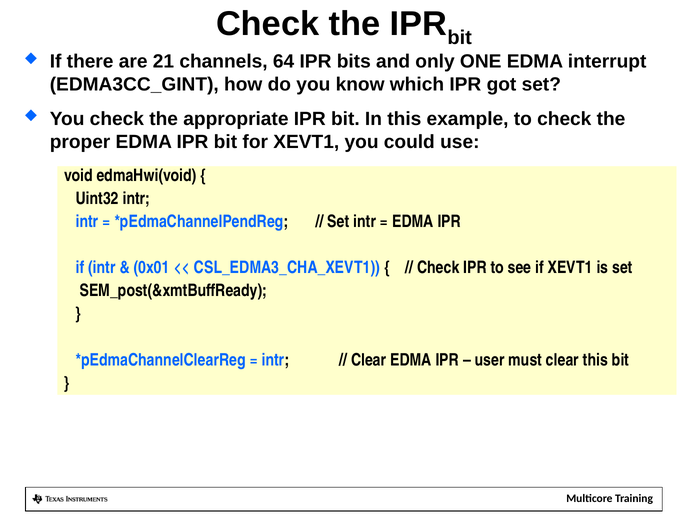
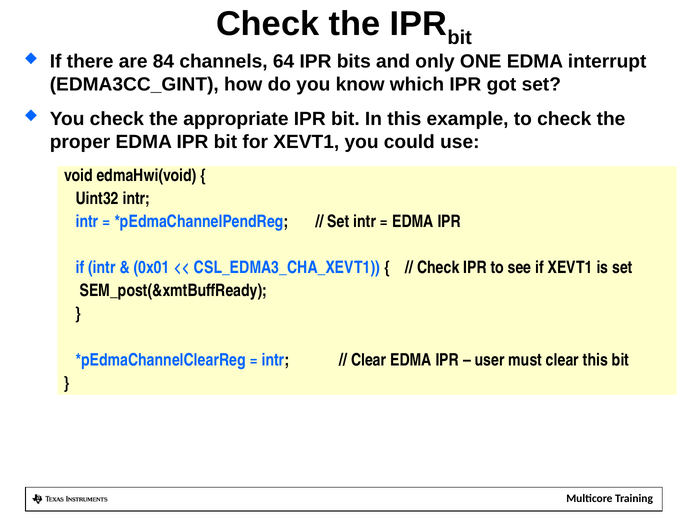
21: 21 -> 84
